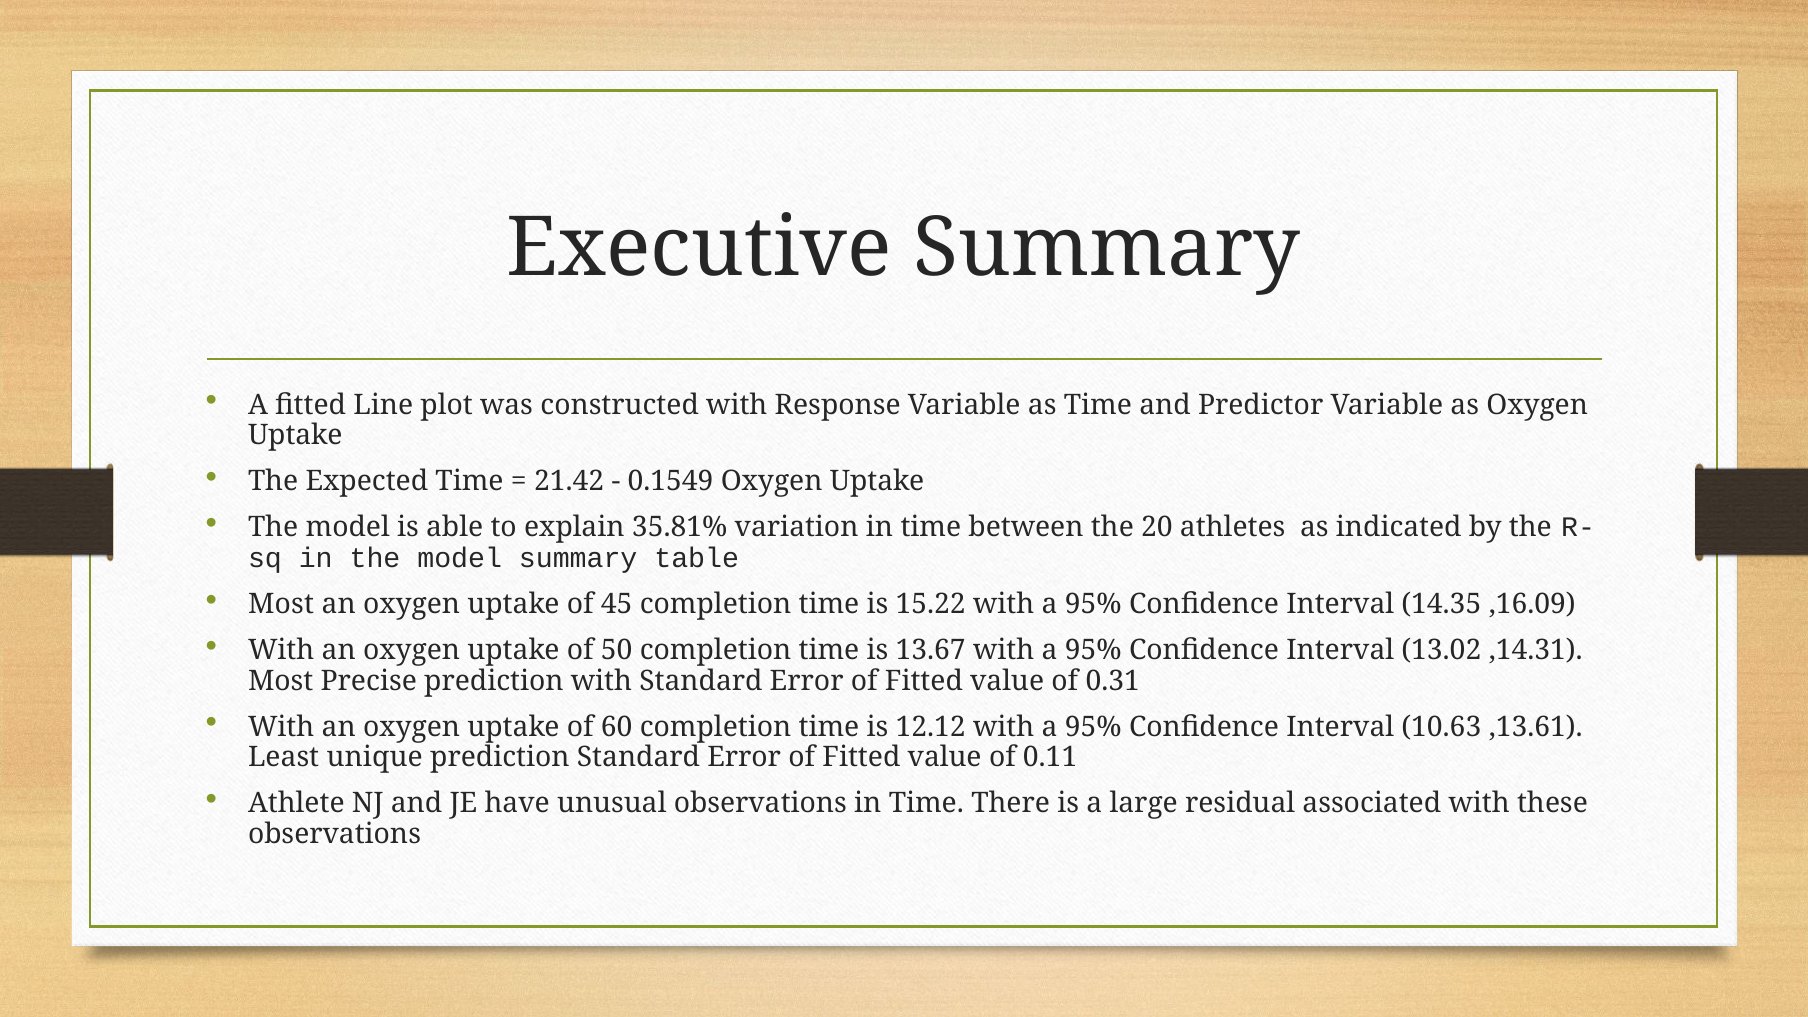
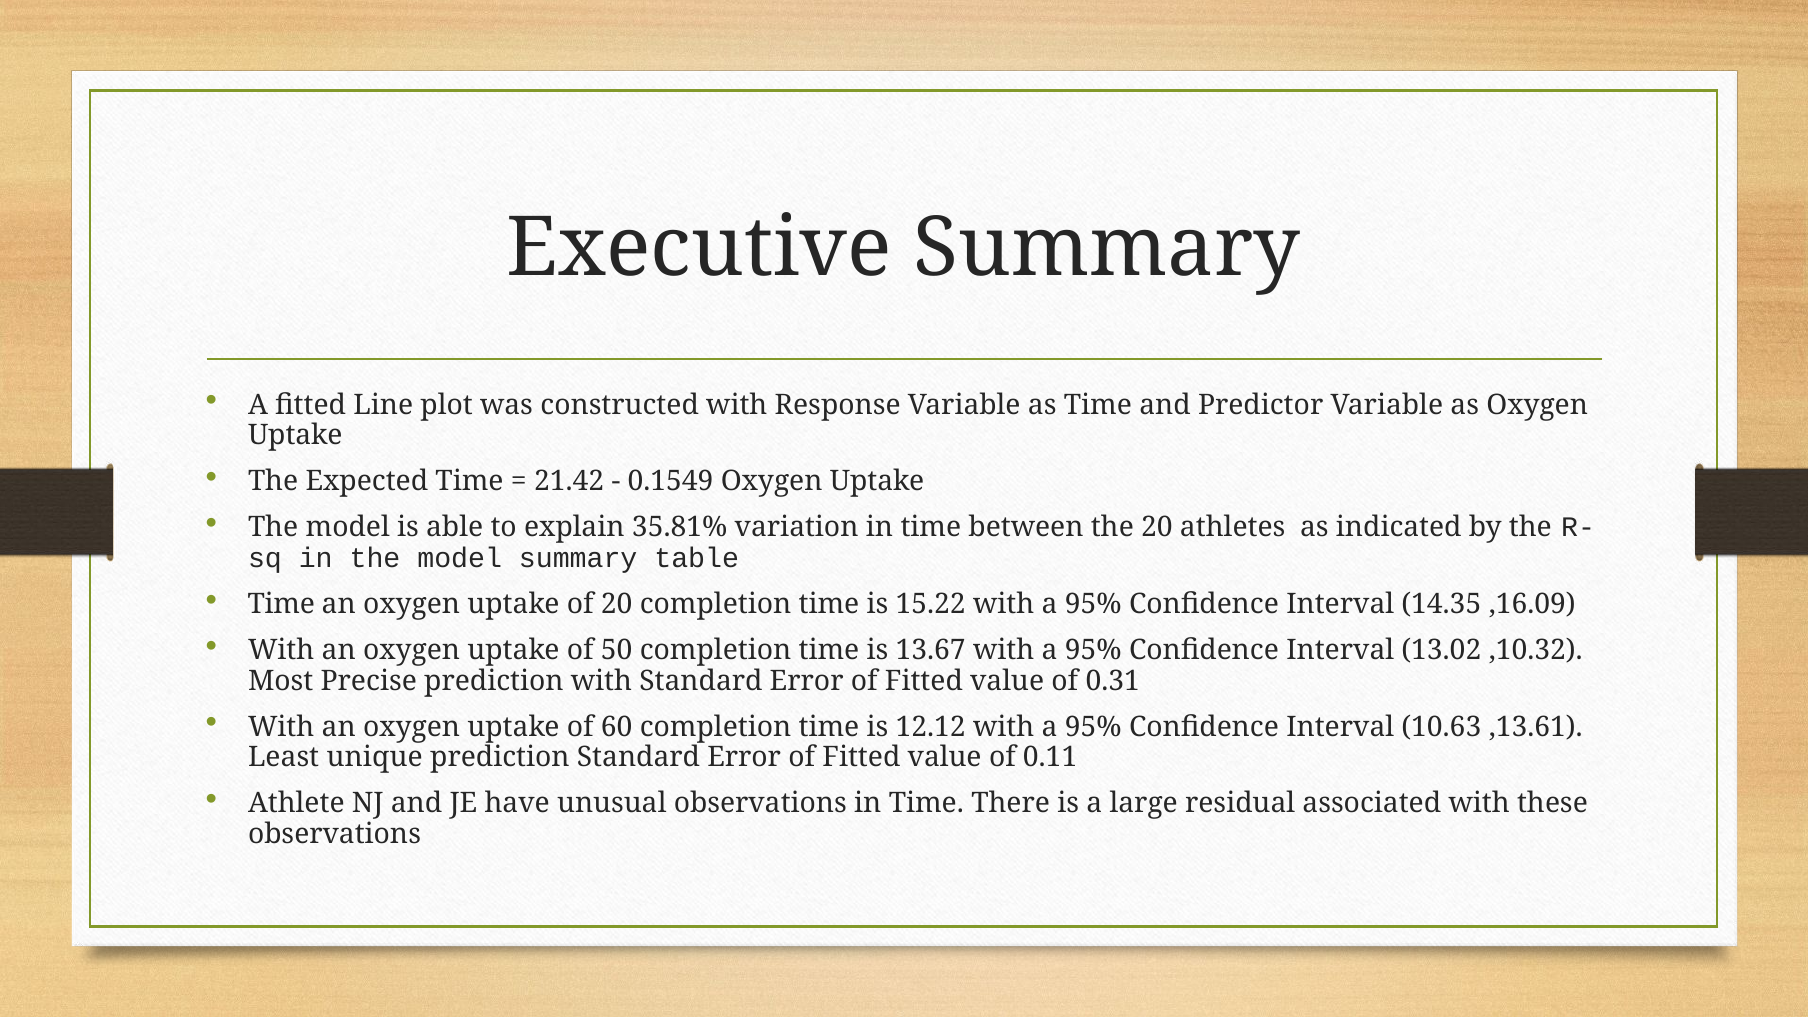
Most at (281, 604): Most -> Time
of 45: 45 -> 20
,14.31: ,14.31 -> ,10.32
